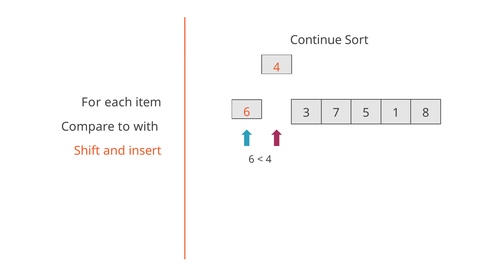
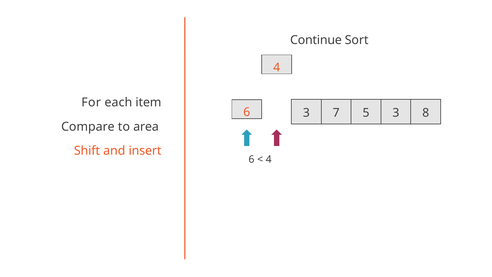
5 1: 1 -> 3
with: with -> area
